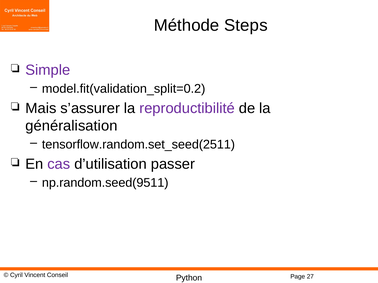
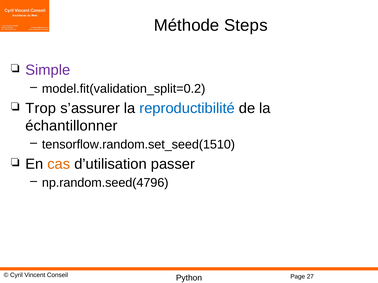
Mais: Mais -> Trop
reproductibilité colour: purple -> blue
généralisation: généralisation -> échantillonner
tensorflow.random.set_seed(2511: tensorflow.random.set_seed(2511 -> tensorflow.random.set_seed(1510
cas colour: purple -> orange
np.random.seed(9511: np.random.seed(9511 -> np.random.seed(4796
